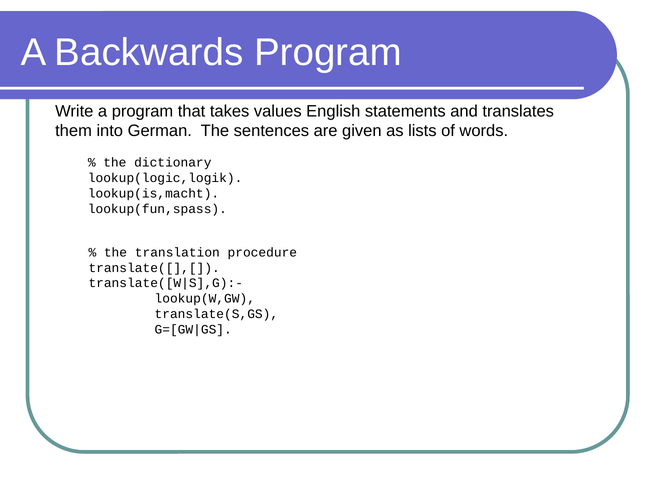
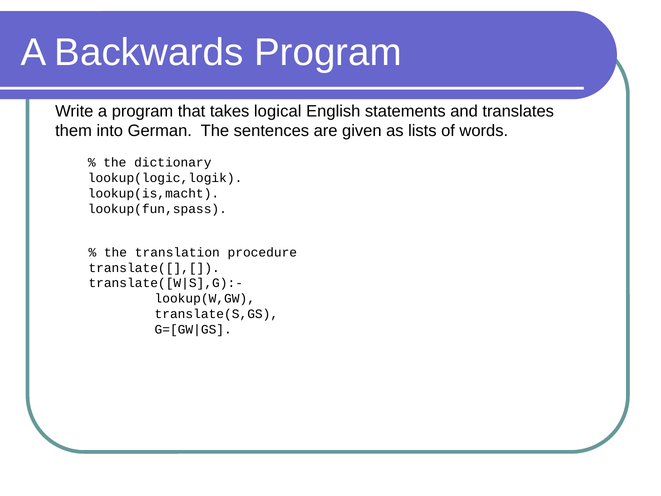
values: values -> logical
